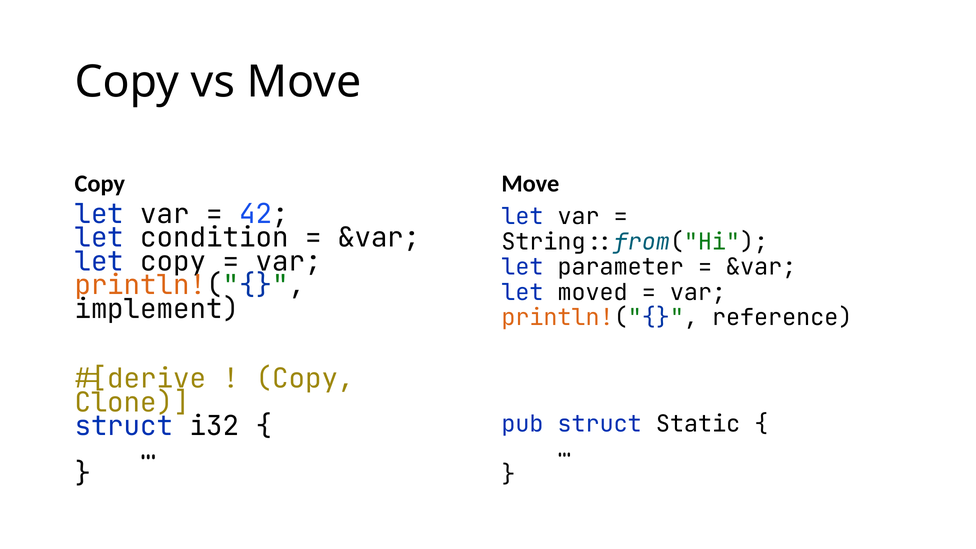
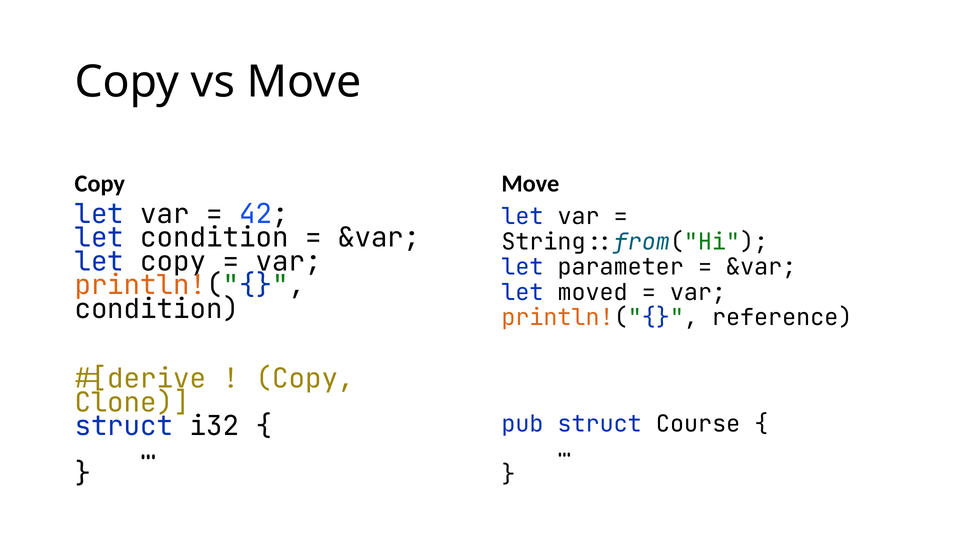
implement at (157, 309): implement -> condition
Static: Static -> Course
